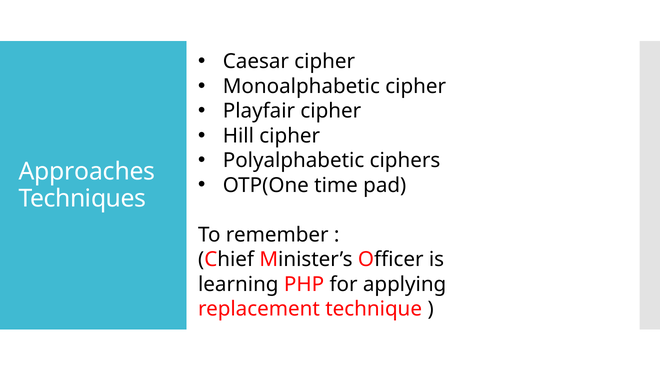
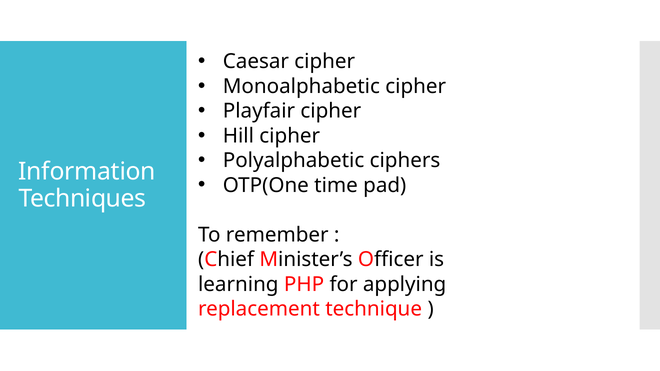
Approaches: Approaches -> Information
